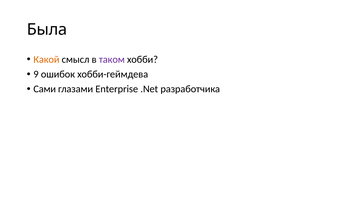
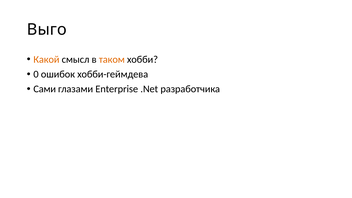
Была: Была -> Выго
таком colour: purple -> orange
9: 9 -> 0
